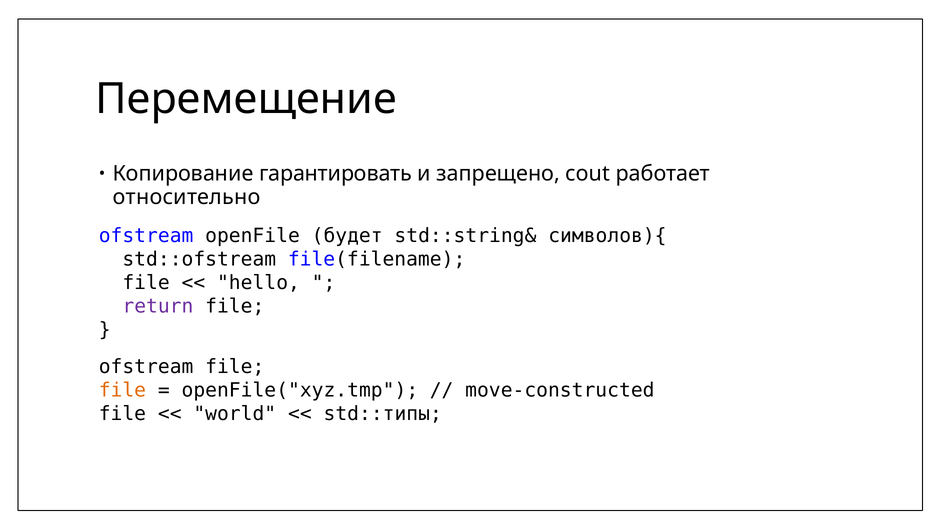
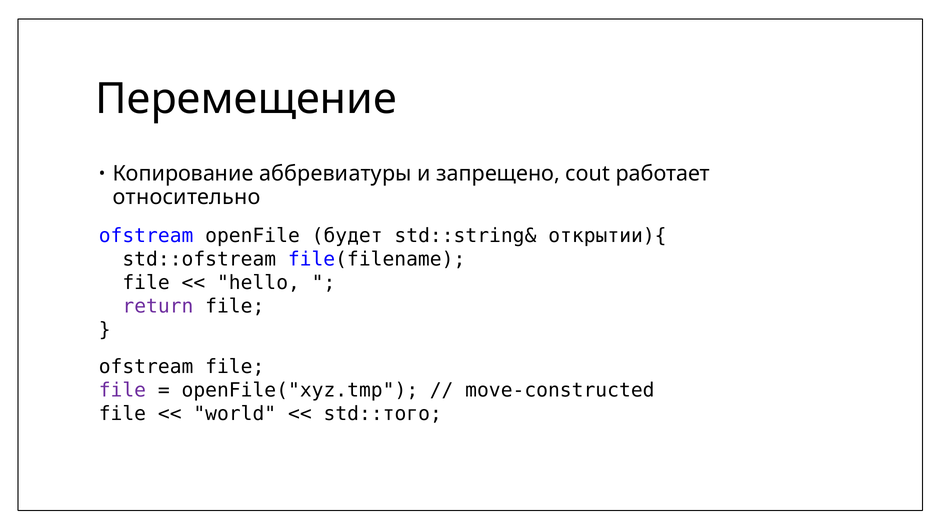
гарантировать: гарантировать -> аббревиатуры
символов){: символов){ -> открытии){
file at (122, 391) colour: orange -> purple
std::типы: std::типы -> std::того
